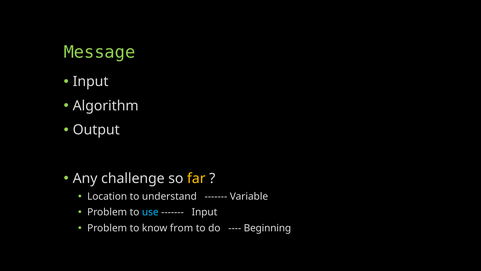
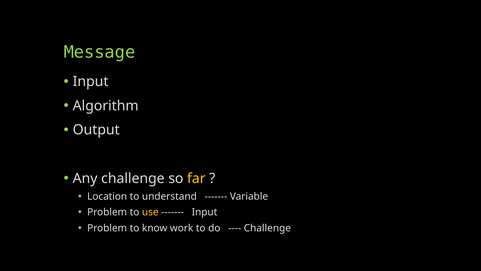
use colour: light blue -> yellow
from: from -> work
Beginning at (267, 228): Beginning -> Challenge
